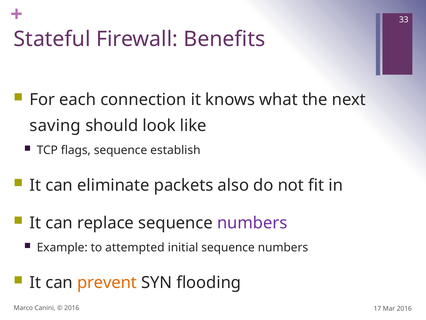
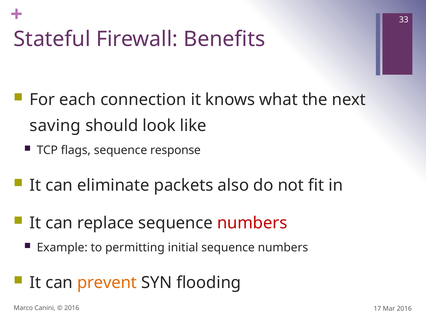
establish: establish -> response
numbers at (252, 223) colour: purple -> red
attempted: attempted -> permitting
